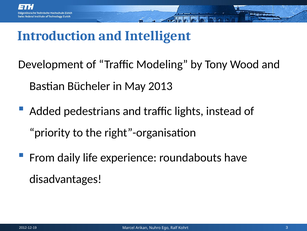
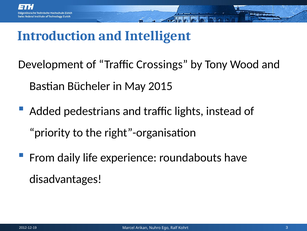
Modeling: Modeling -> Crossings
2013: 2013 -> 2015
